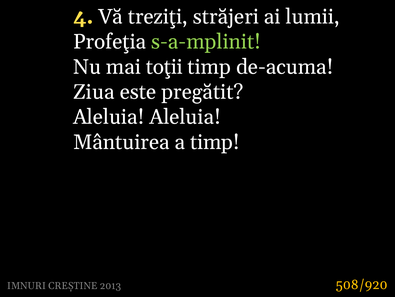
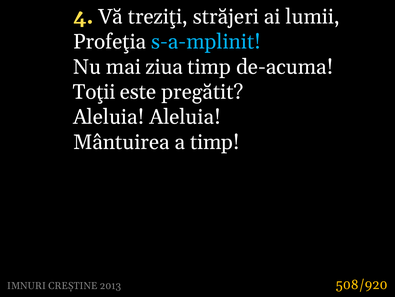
s-a-mplinit colour: light green -> light blue
toţii: toţii -> ziua
Ziua: Ziua -> Toţii
